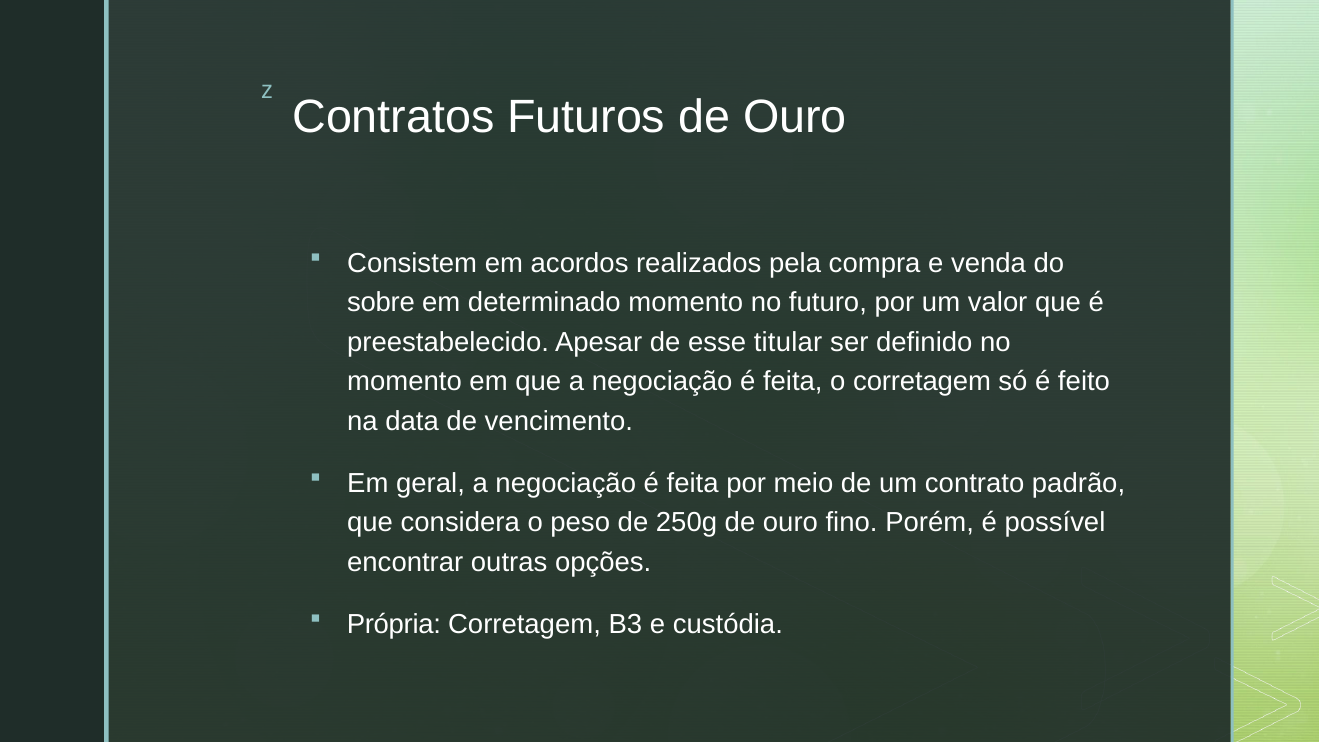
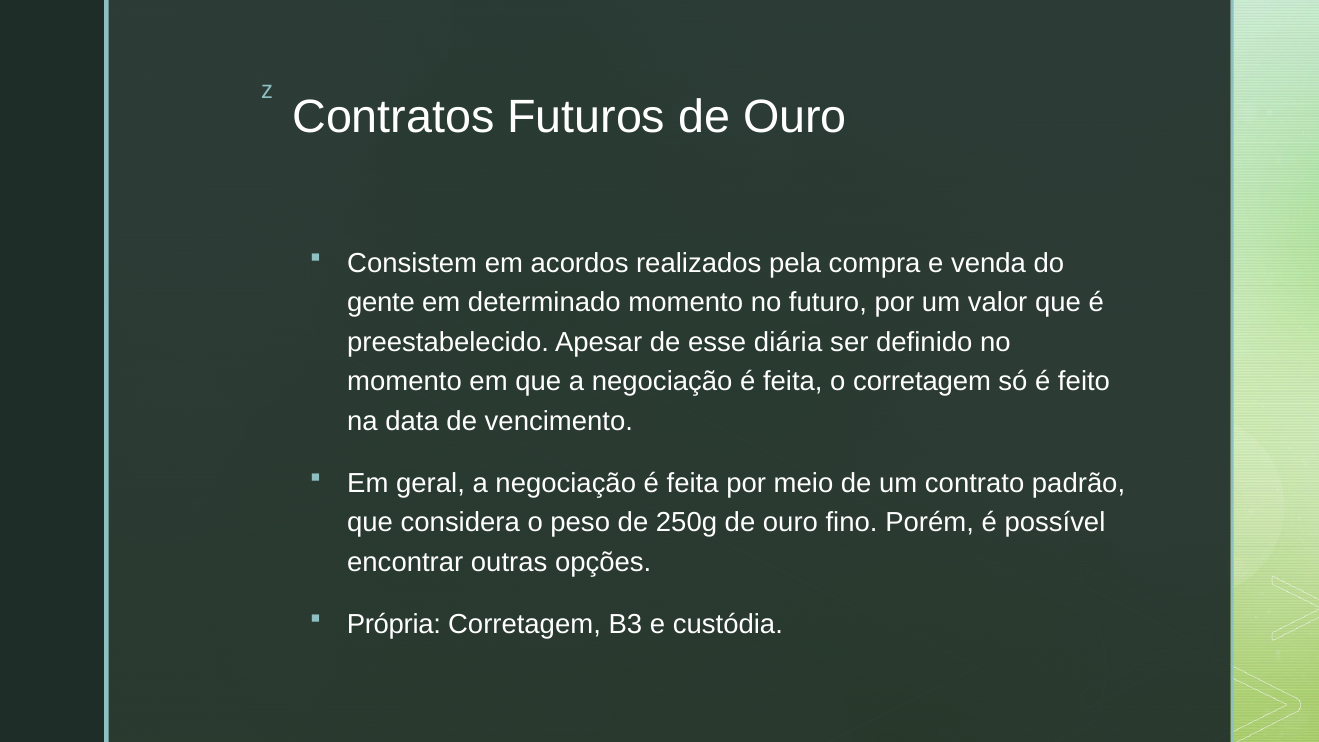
sobre: sobre -> gente
titular: titular -> diária
